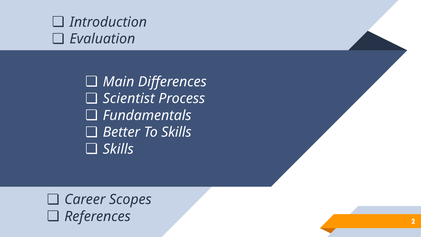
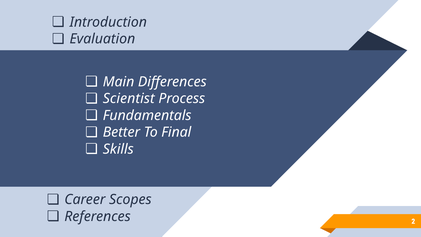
To Skills: Skills -> Final
